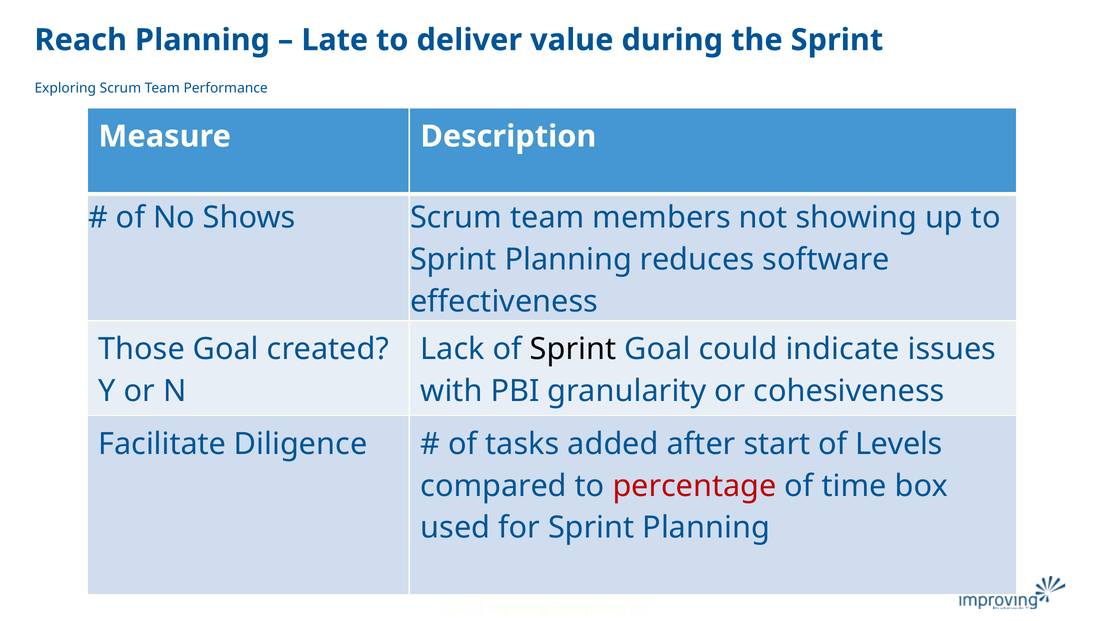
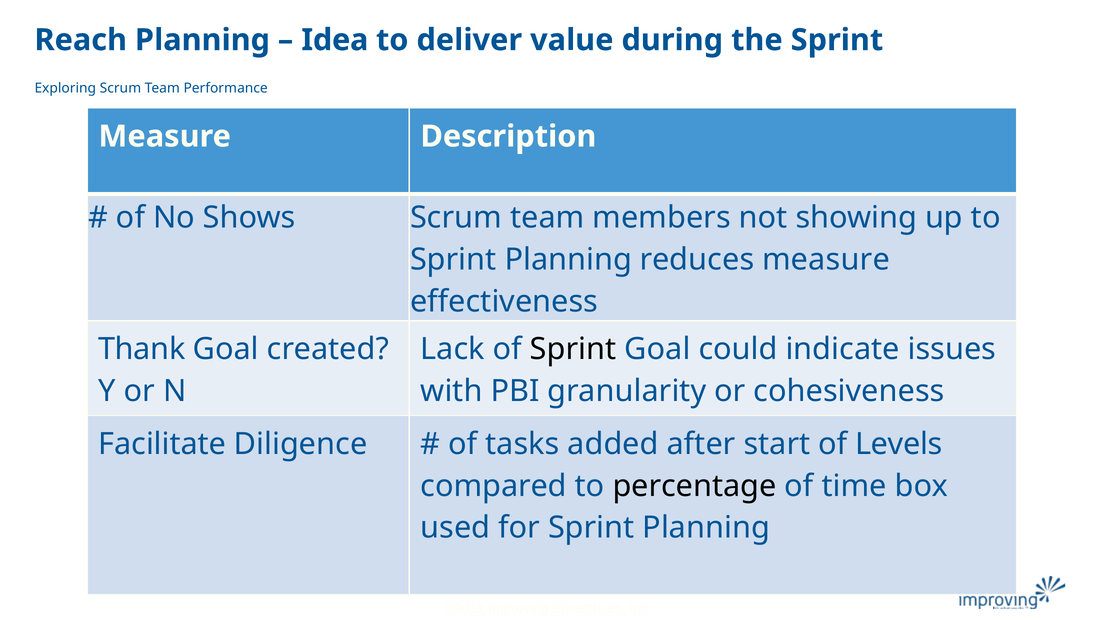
Late: Late -> Idea
reduces software: software -> measure
Those: Those -> Thank
percentage colour: red -> black
